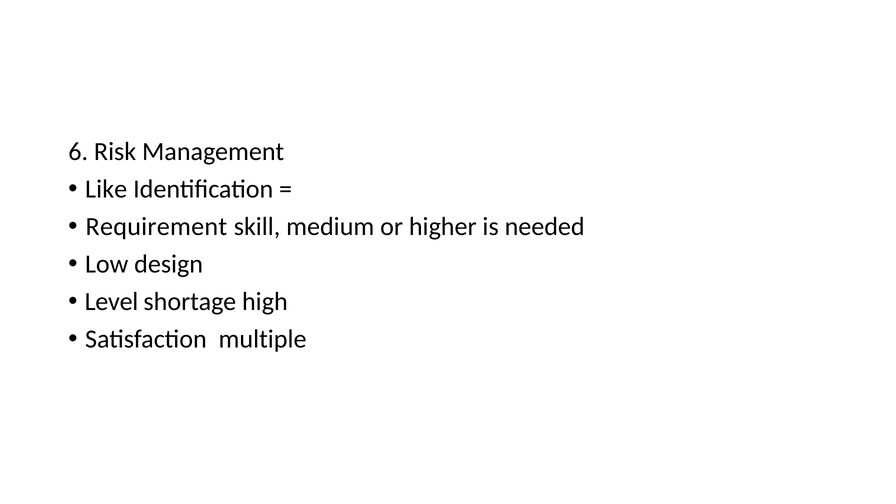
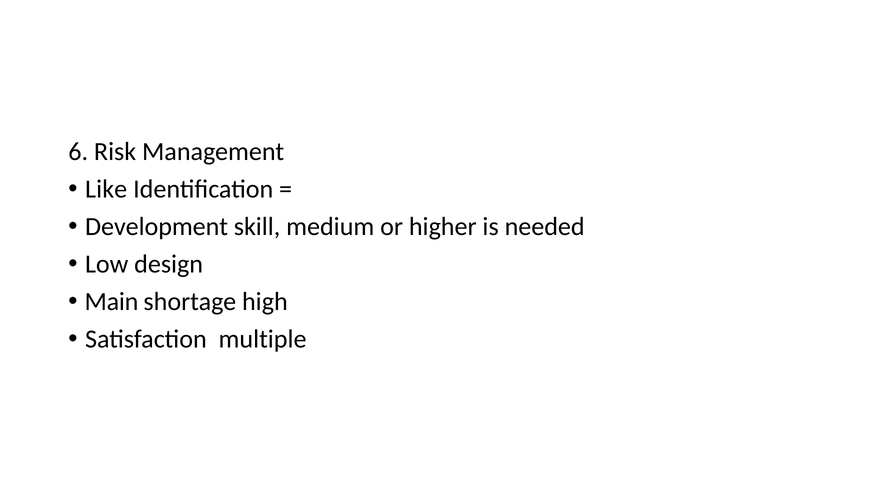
Requirement: Requirement -> Development
Level: Level -> Main
